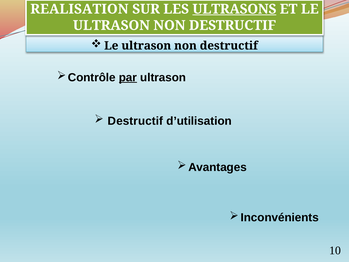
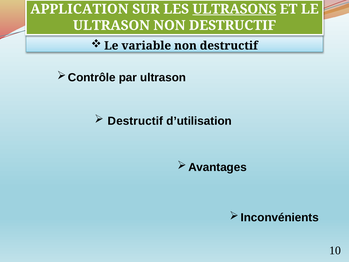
REALISATION: REALISATION -> APPLICATION
ultrason at (146, 46): ultrason -> variable
par underline: present -> none
